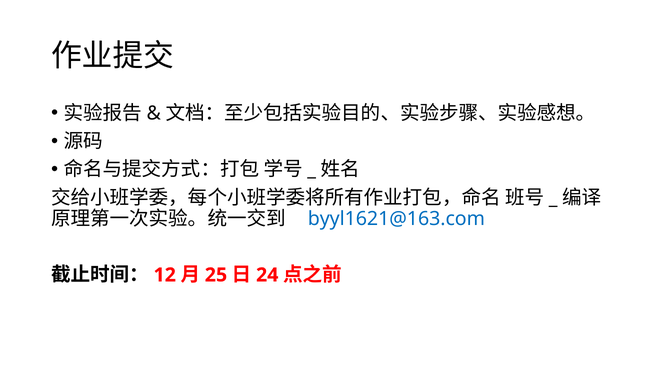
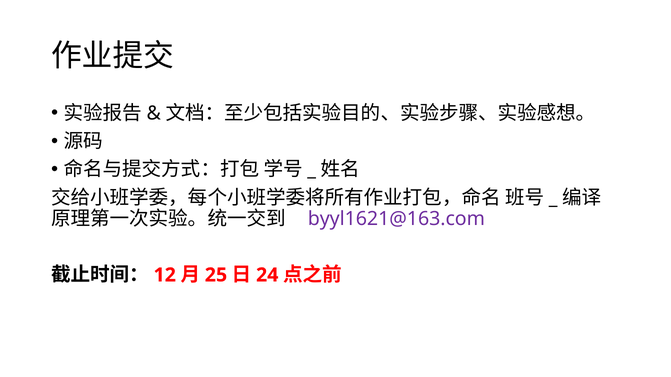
byyl1621@163.com colour: blue -> purple
